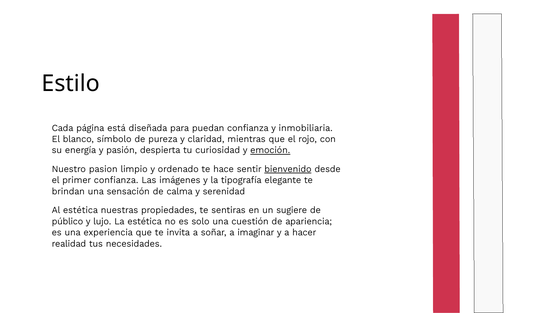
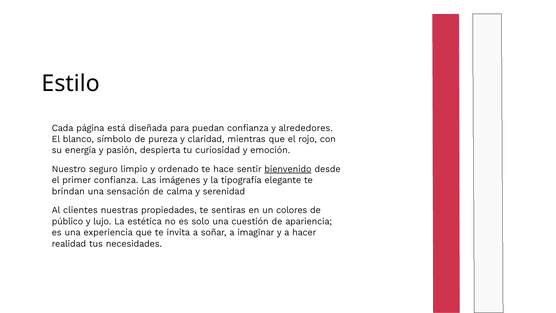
inmobiliaria: inmobiliaria -> alrededores
emoción underline: present -> none
pasion: pasion -> seguro
Al estética: estética -> clientes
sugiere: sugiere -> colores
